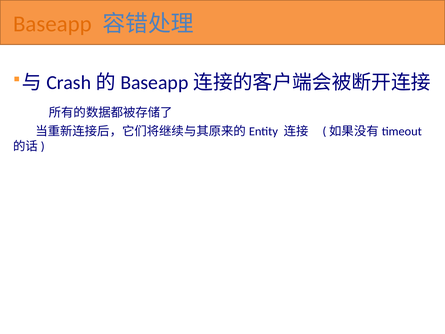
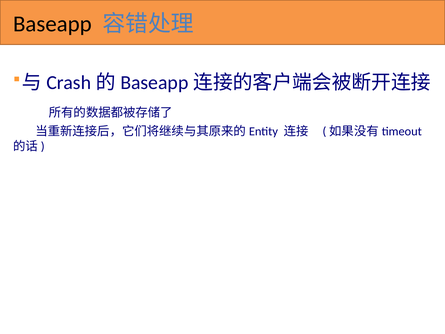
Baseapp colour: orange -> black
